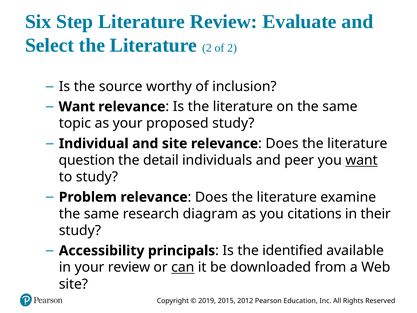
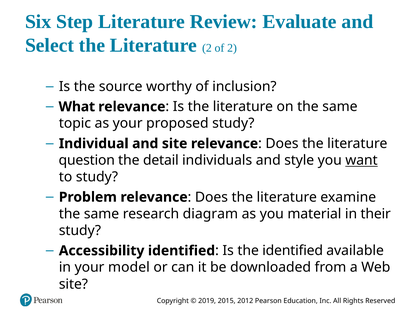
Want at (77, 107): Want -> What
peer: peer -> style
citations: citations -> material
Accessibility principals: principals -> identified
your review: review -> model
can underline: present -> none
